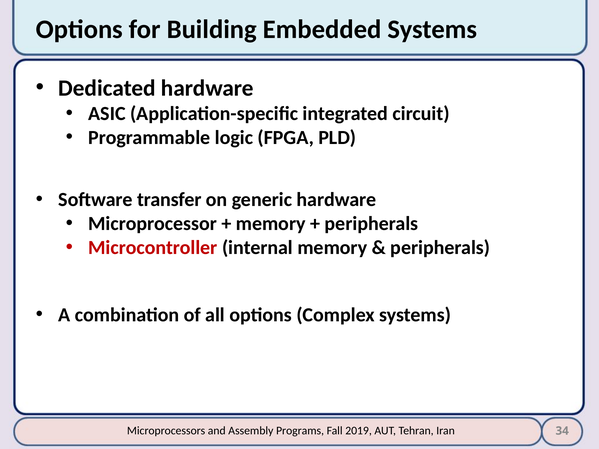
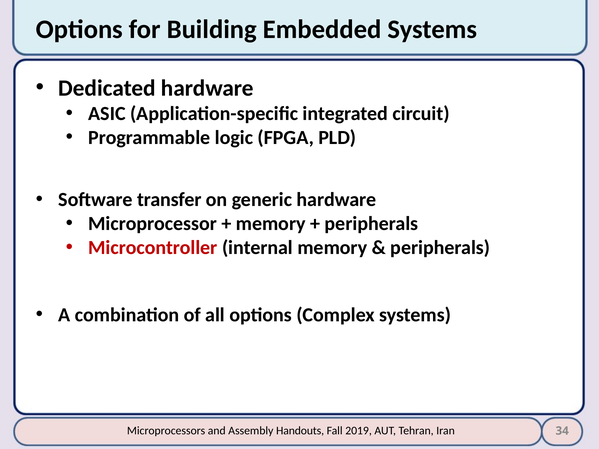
Programs: Programs -> Handouts
